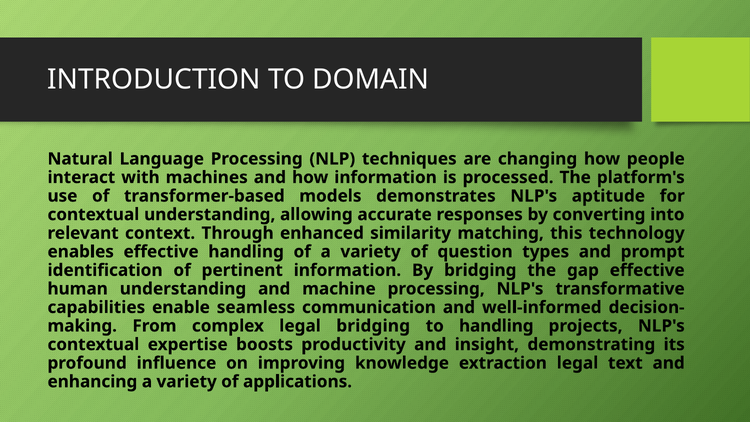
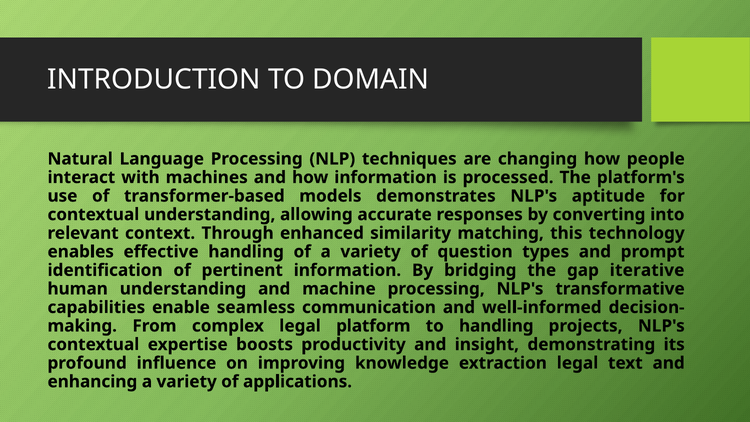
gap effective: effective -> iterative
legal bridging: bridging -> platform
